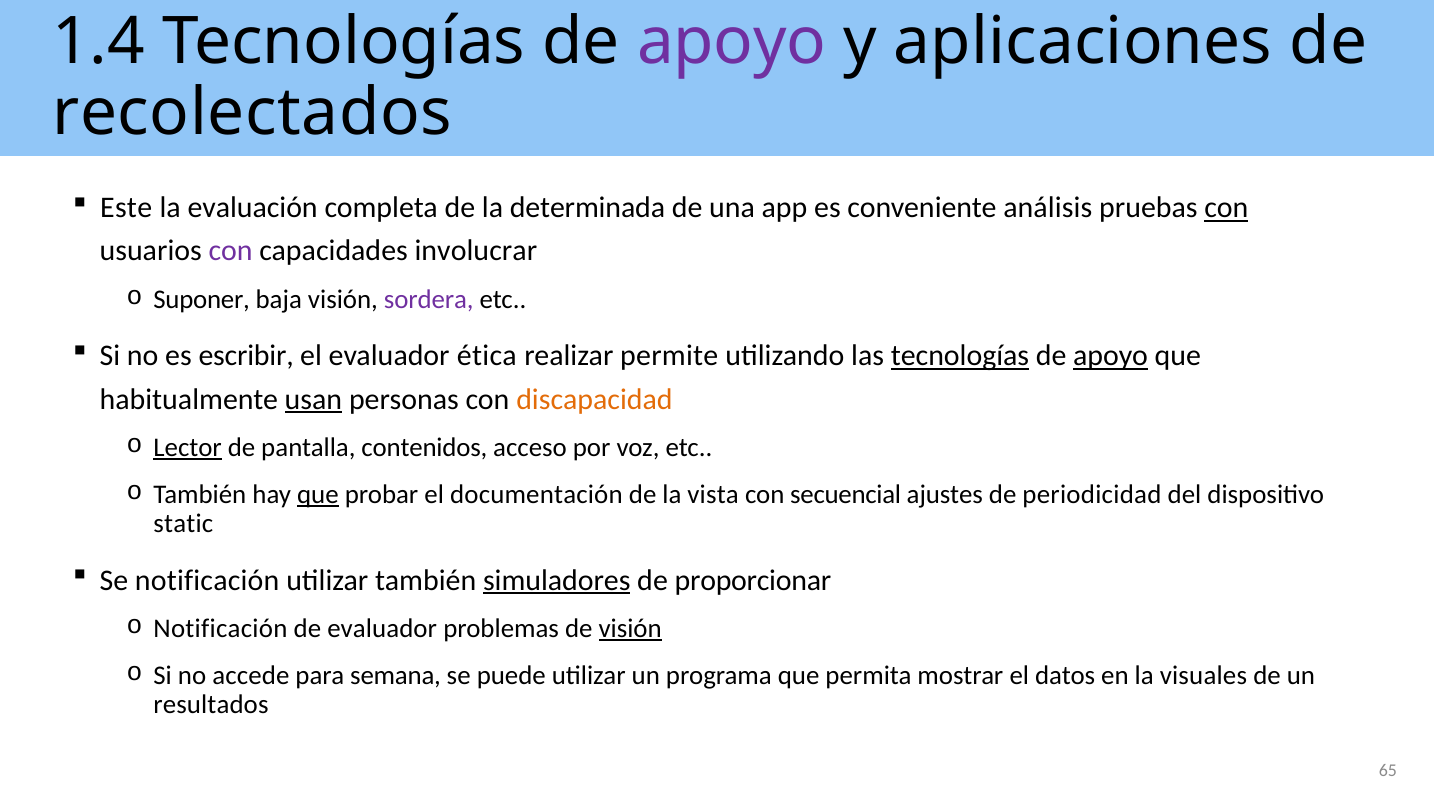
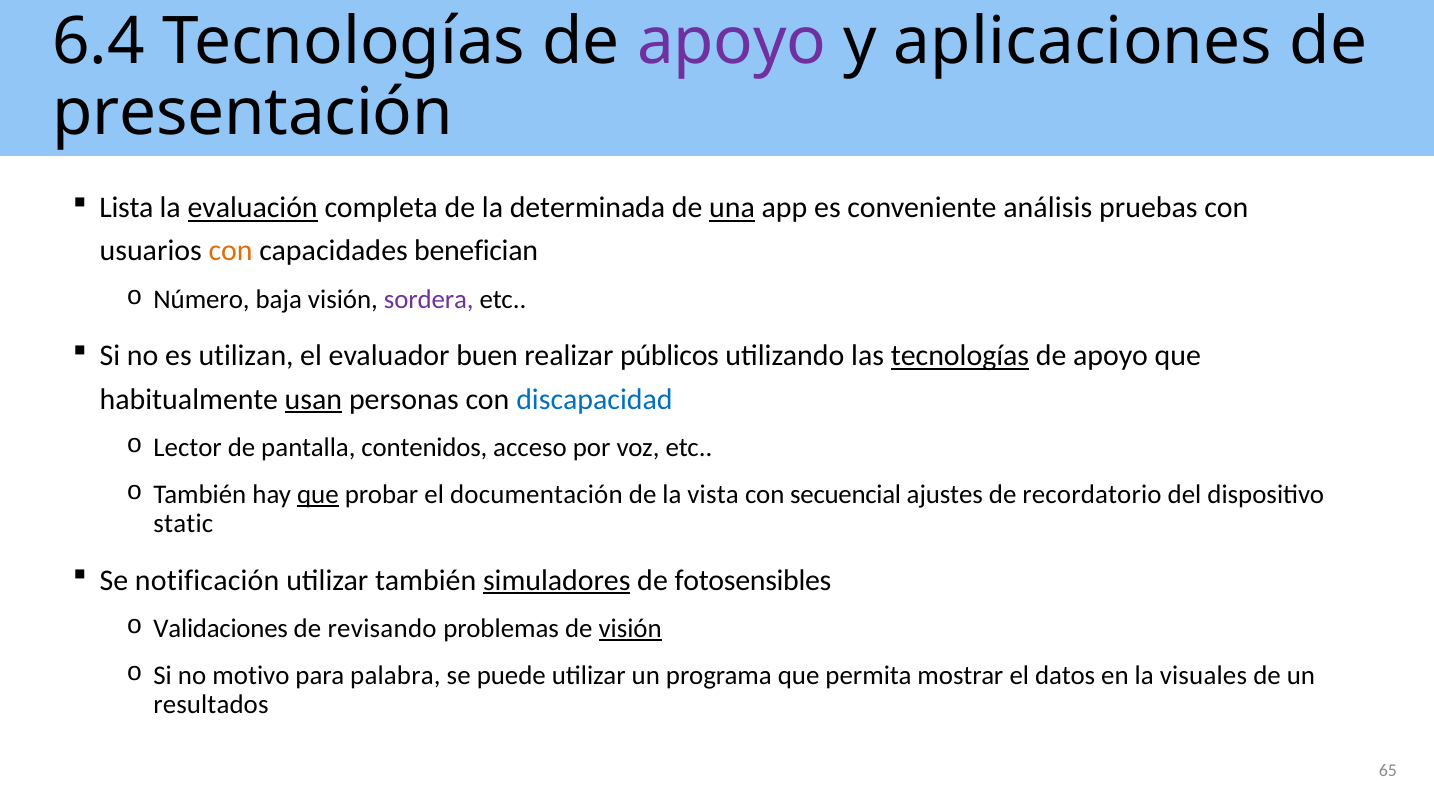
1.4: 1.4 -> 6.4
recolectados: recolectados -> presentación
Este: Este -> Lista
evaluación underline: none -> present
una underline: none -> present
con at (1226, 208) underline: present -> none
con at (231, 251) colour: purple -> orange
involucrar: involucrar -> benefician
Suponer: Suponer -> Número
escribir: escribir -> utilizan
ética: ética -> buen
permite: permite -> públicos
apoyo at (1111, 356) underline: present -> none
discapacidad colour: orange -> blue
Lector underline: present -> none
periodicidad: periodicidad -> recordatorio
proporcionar: proporcionar -> fotosensibles
Notificación at (220, 628): Notificación -> Validaciones
de evaluador: evaluador -> revisando
accede: accede -> motivo
semana: semana -> palabra
